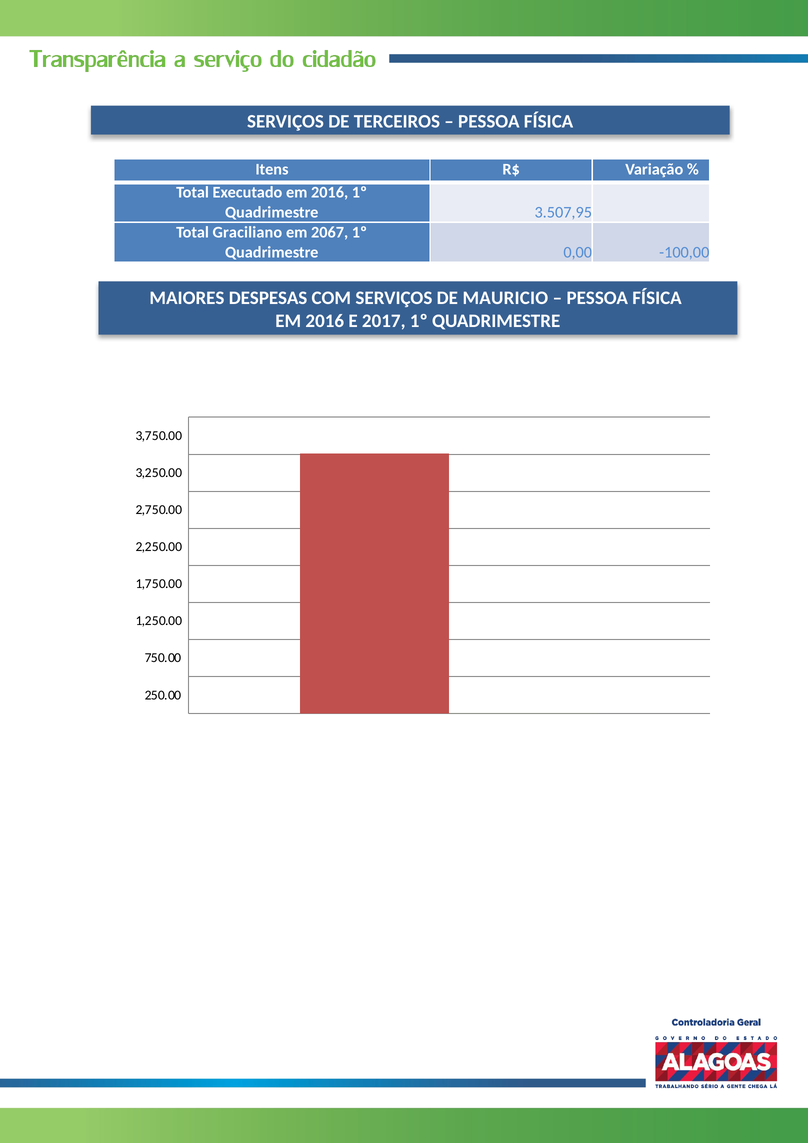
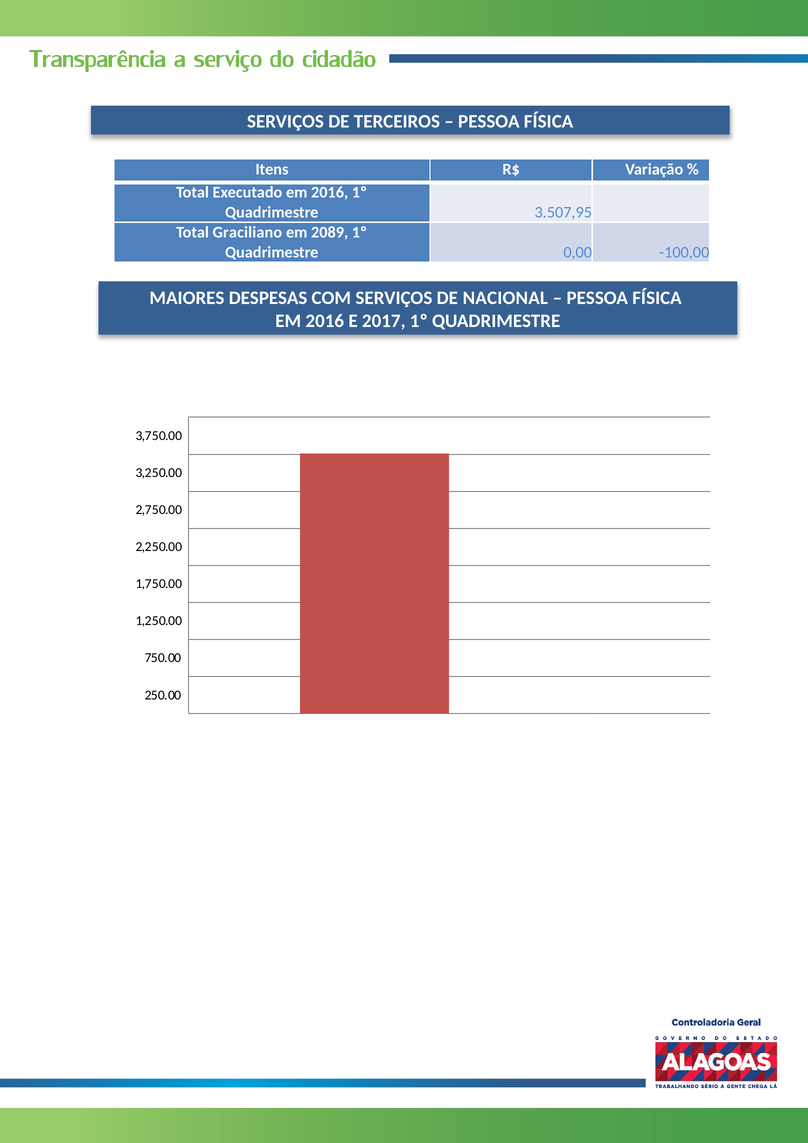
2067: 2067 -> 2089
MAURICIO: MAURICIO -> NACIONAL
